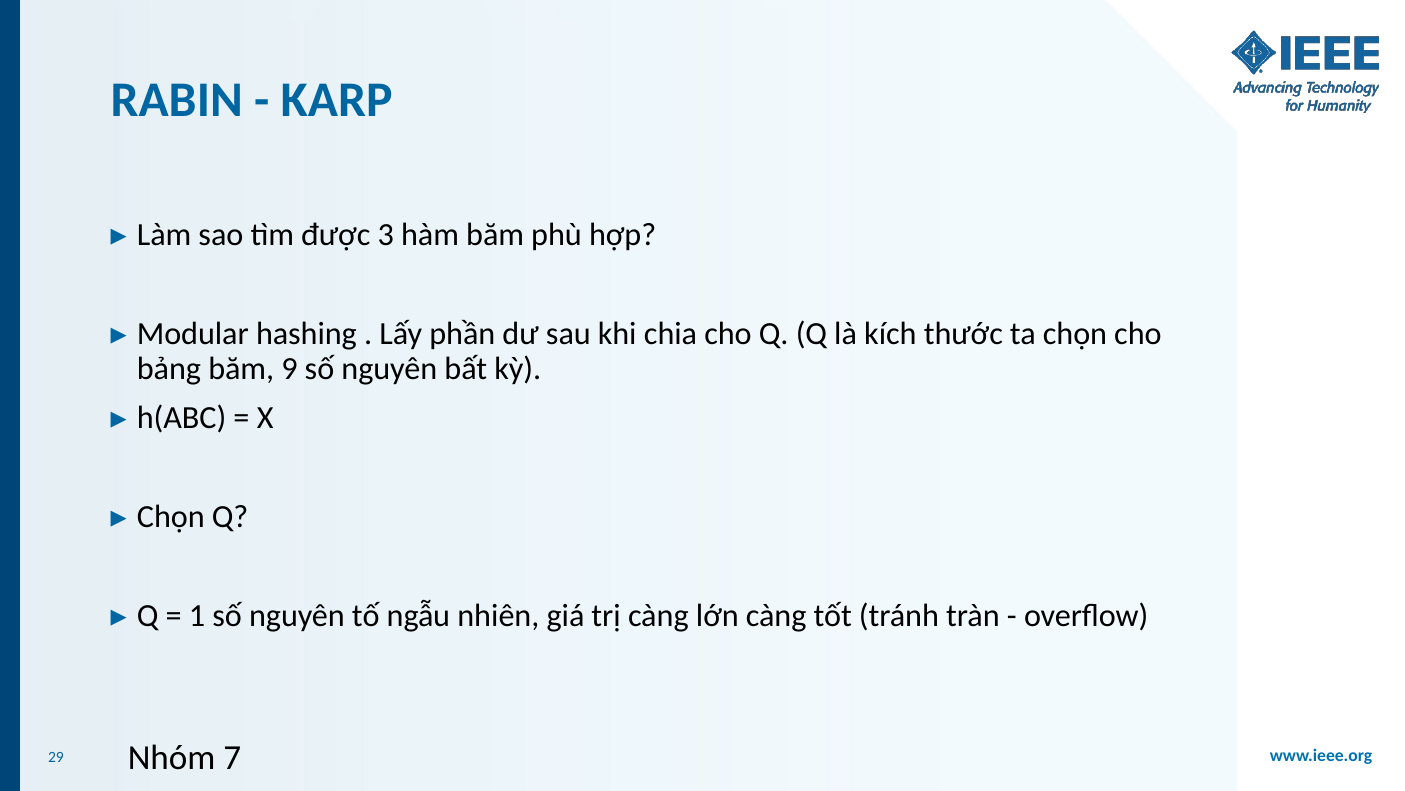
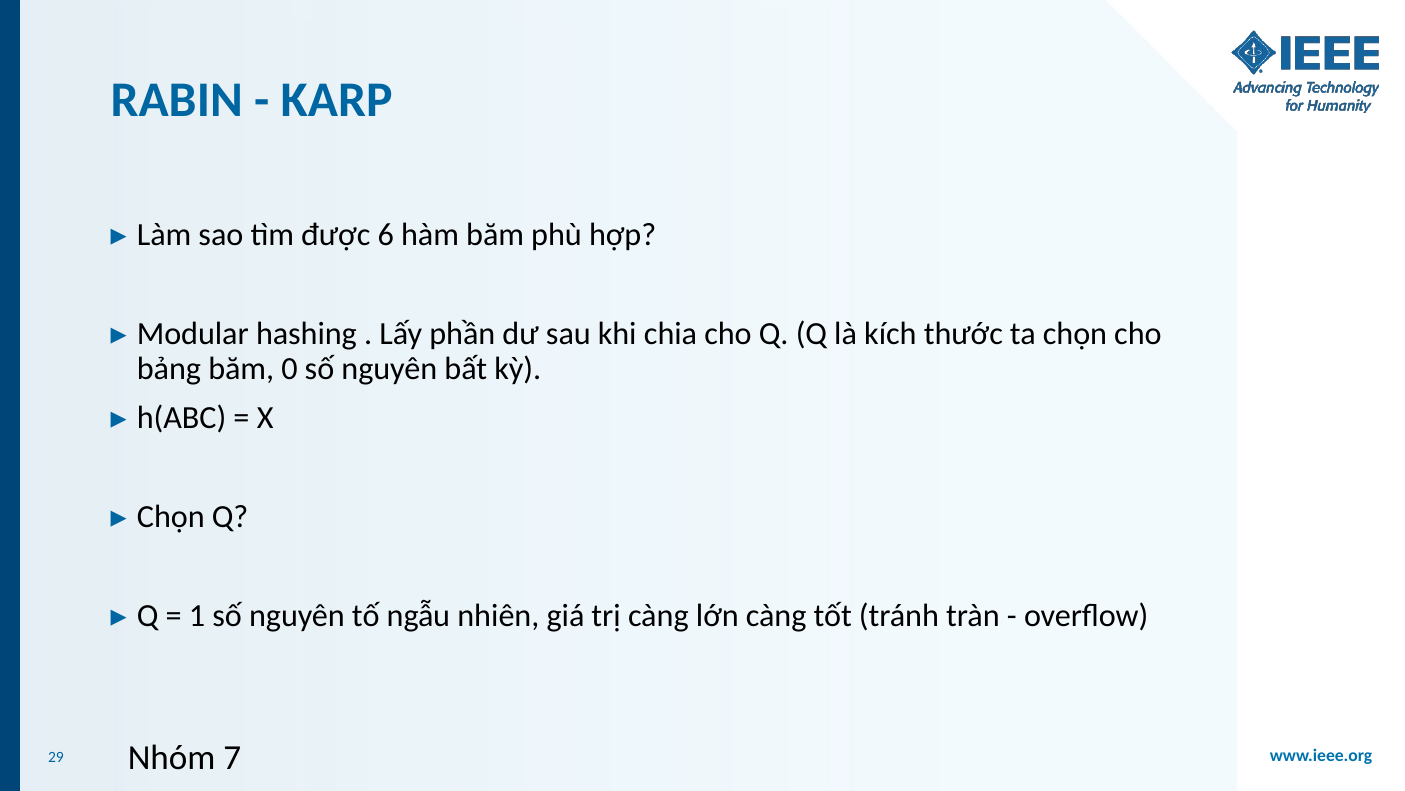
3: 3 -> 6
9: 9 -> 0
